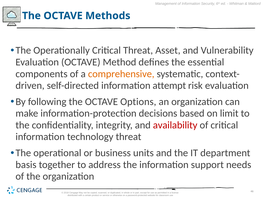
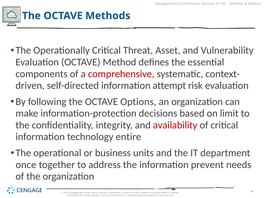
comprehensive colour: orange -> red
technology threat: threat -> entire
basis: basis -> once
support: support -> prevent
